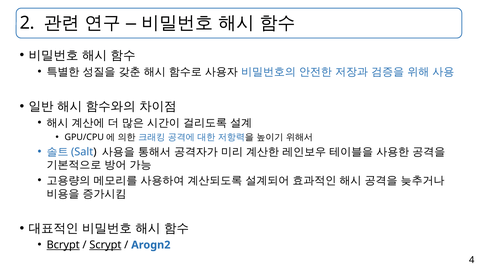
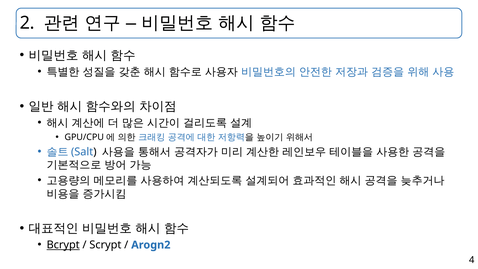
Scrypt underline: present -> none
